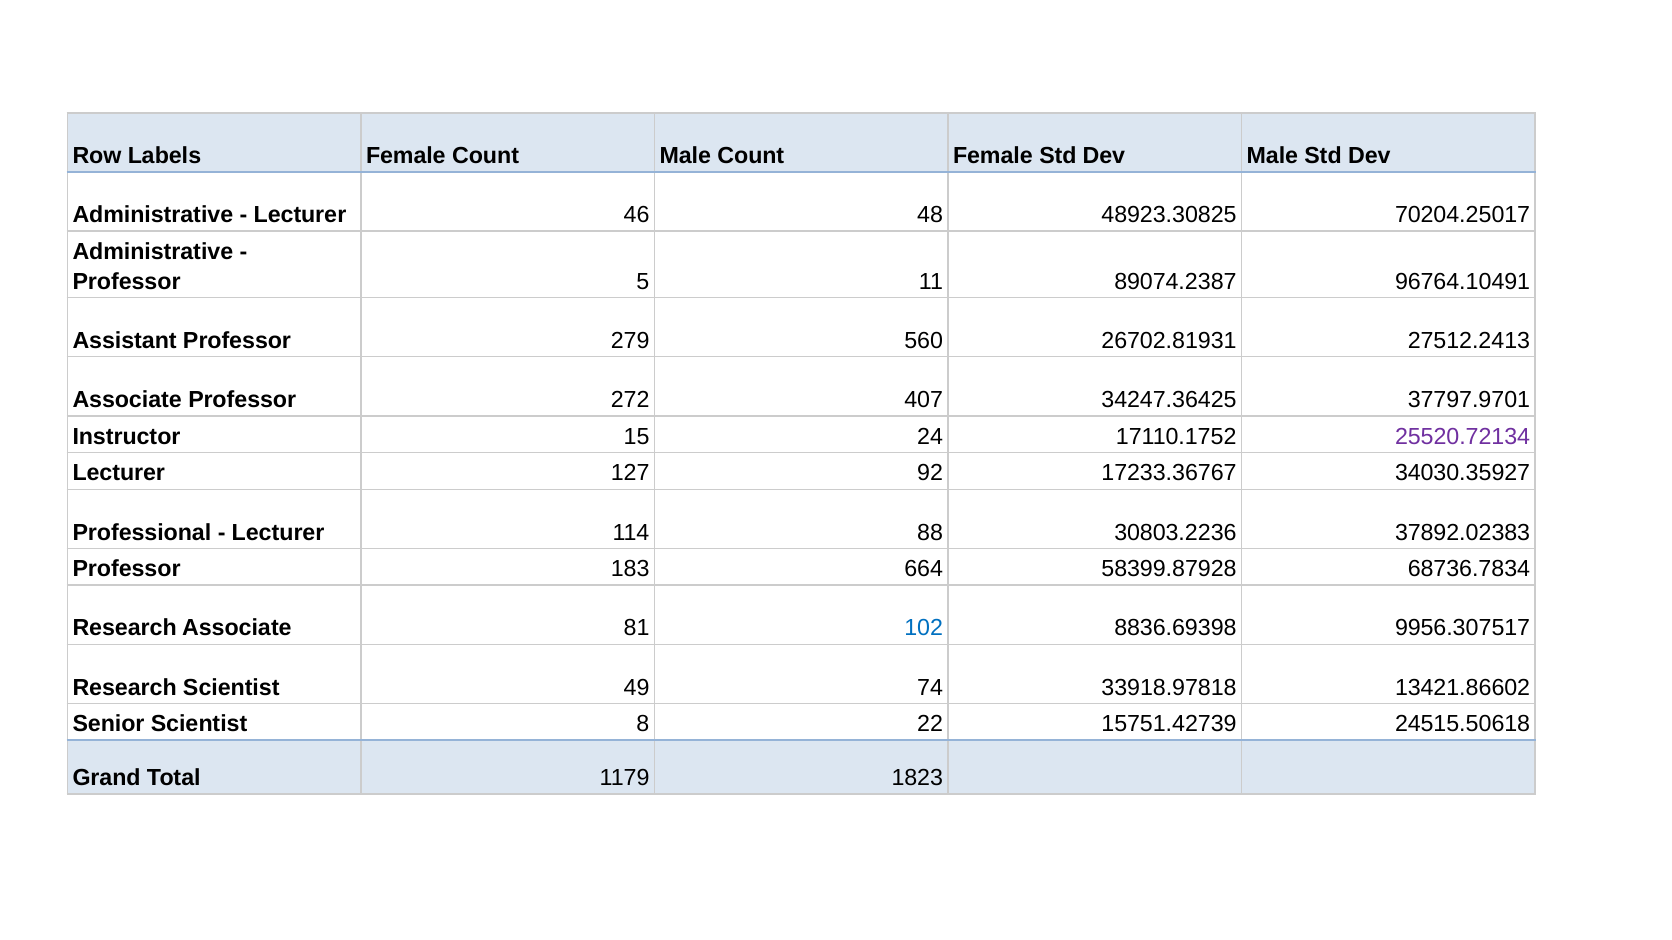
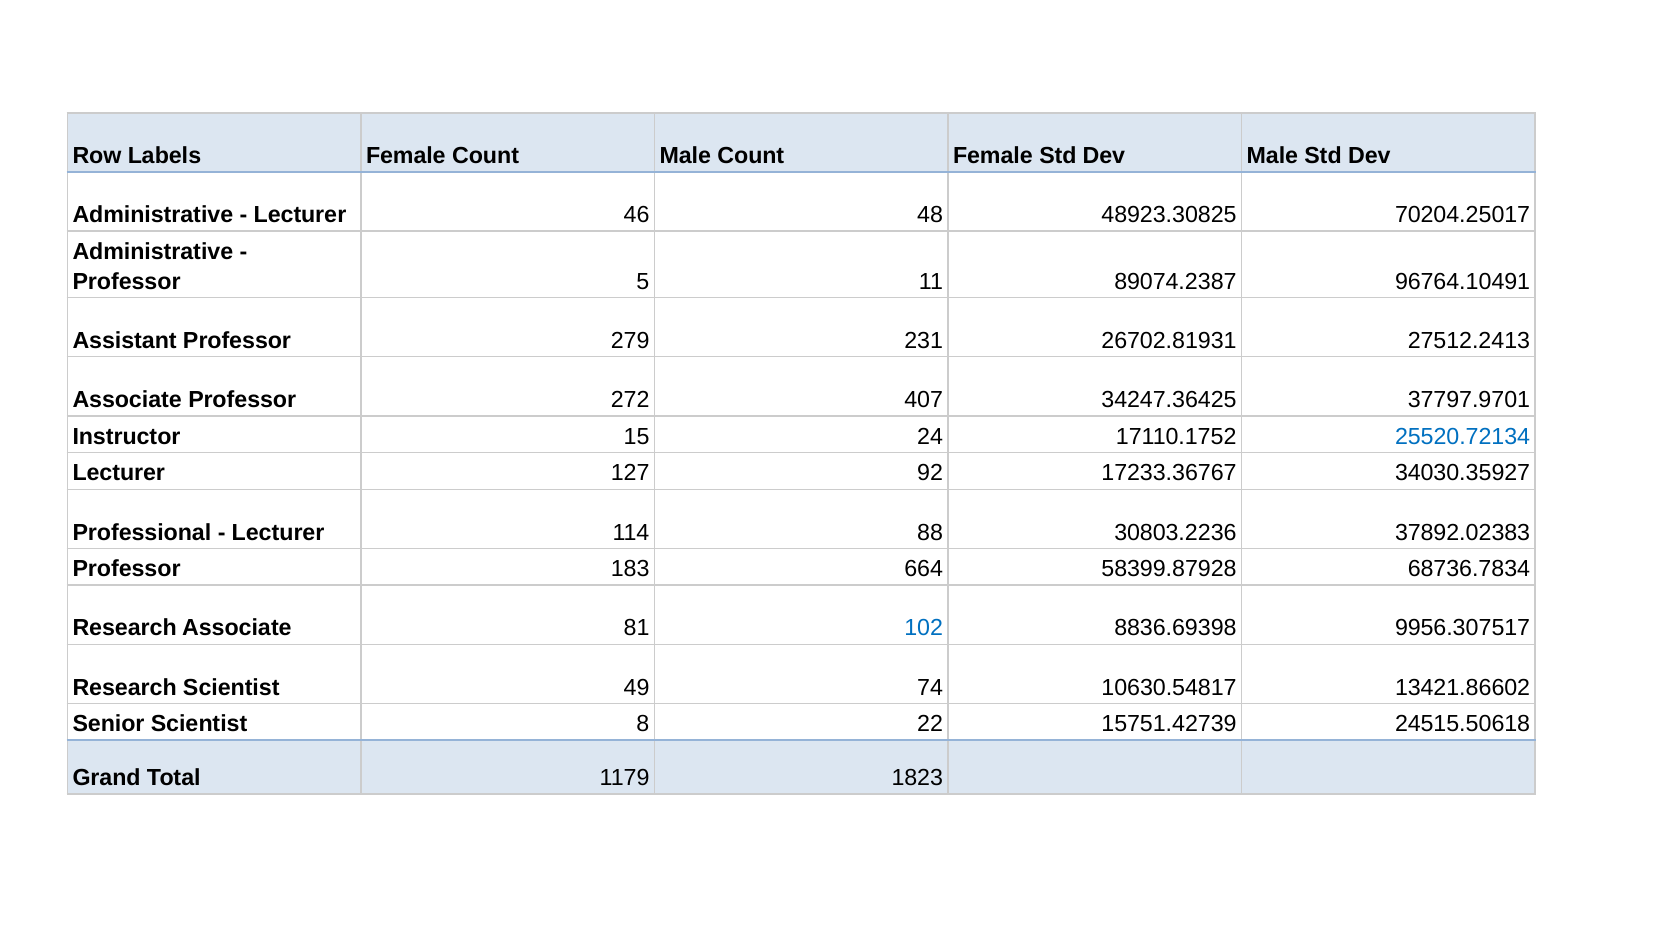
560: 560 -> 231
25520.72134 colour: purple -> blue
33918.97818: 33918.97818 -> 10630.54817
